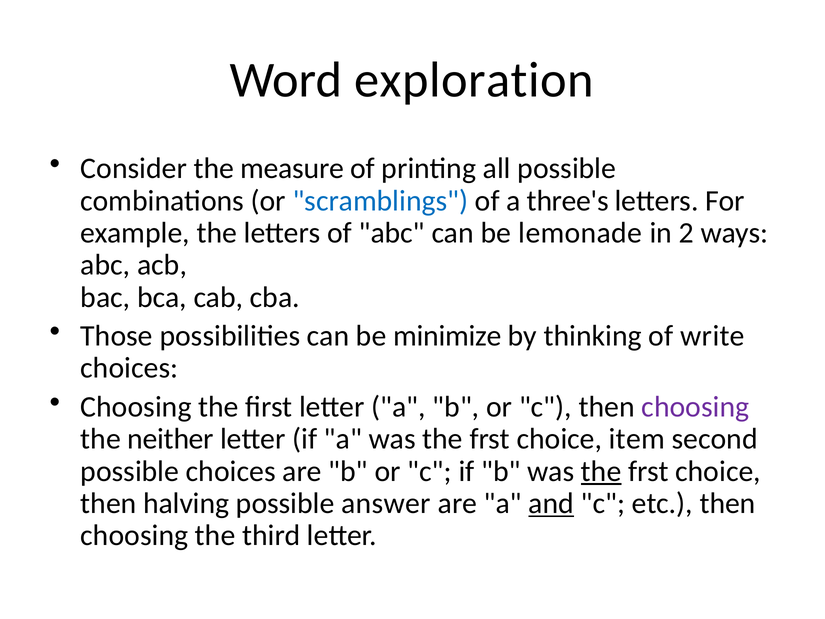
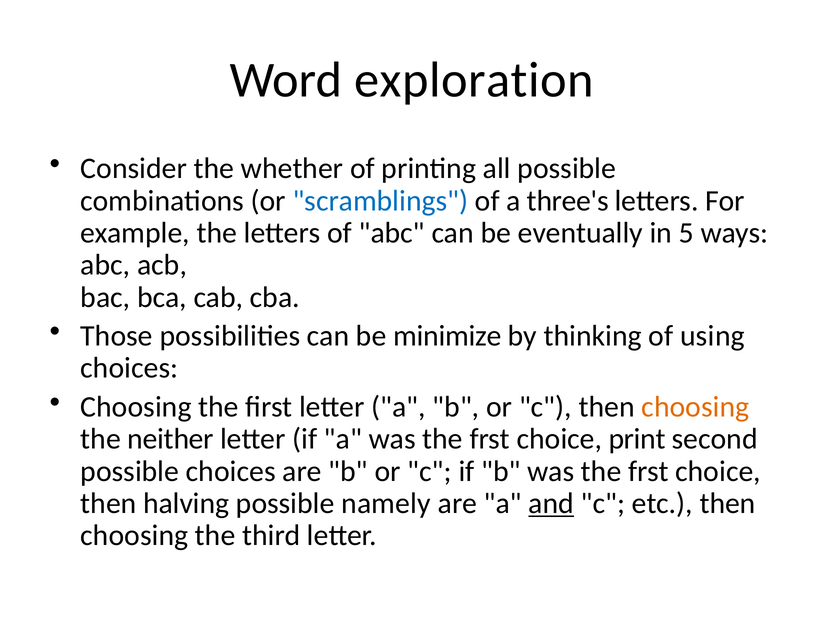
measure: measure -> whether
lemonade: lemonade -> eventually
2: 2 -> 5
write: write -> using
choosing at (695, 407) colour: purple -> orange
item: item -> print
the at (601, 471) underline: present -> none
answer: answer -> namely
